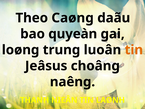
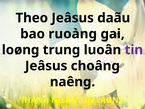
Theo Caøng: Caøng -> Jeâsus
quyeàn: quyeàn -> ruoàng
tin at (134, 50) colour: orange -> purple
